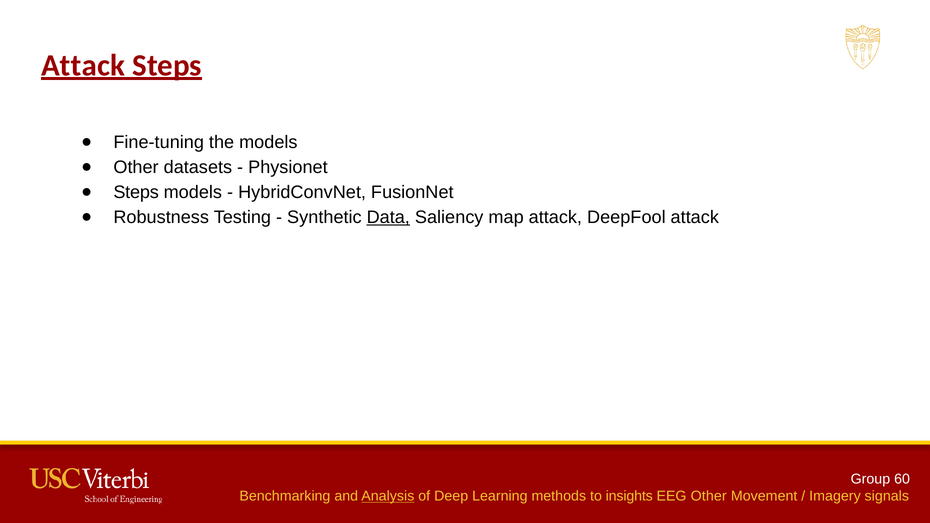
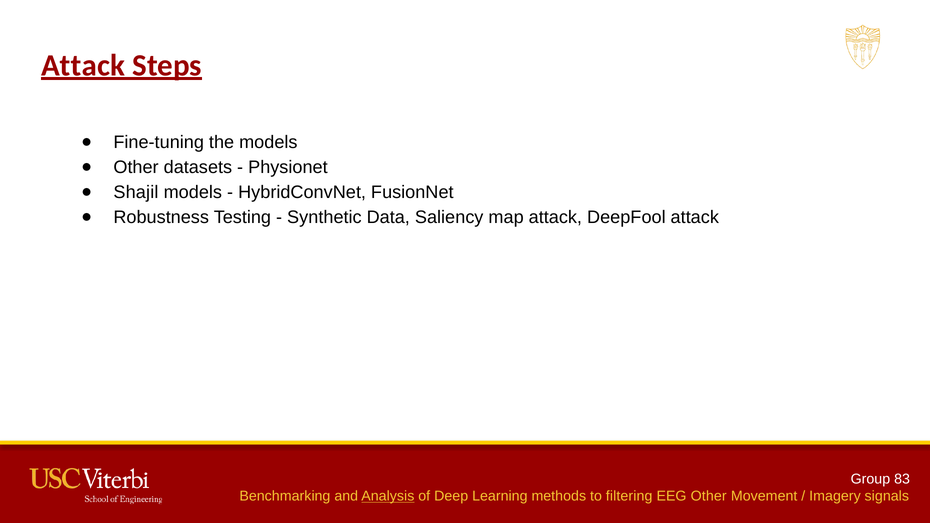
Steps at (136, 192): Steps -> Shajil
Data underline: present -> none
60: 60 -> 83
insights: insights -> filtering
